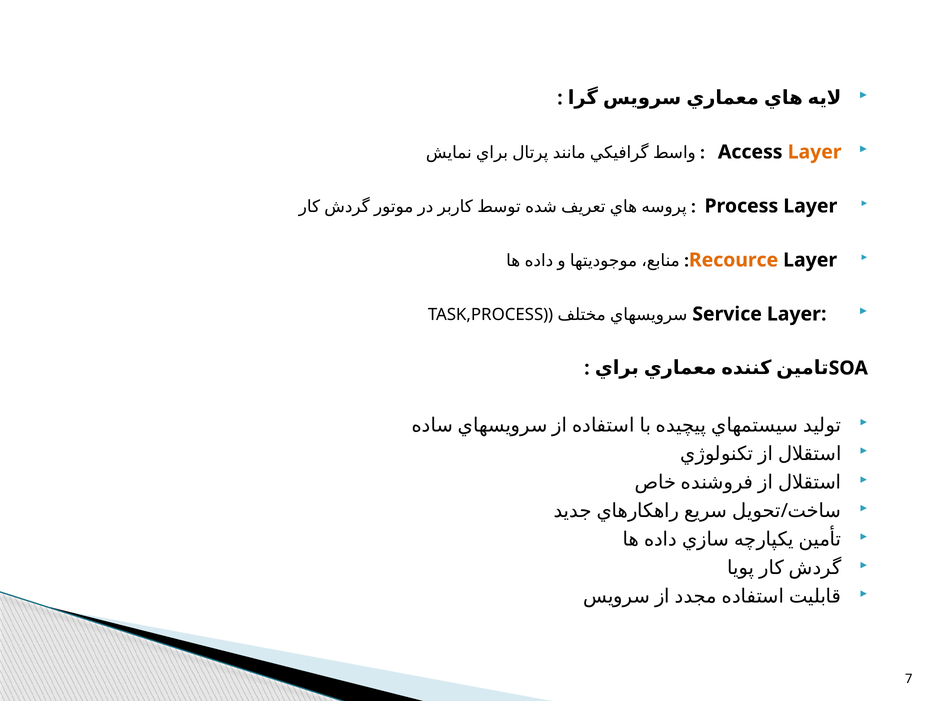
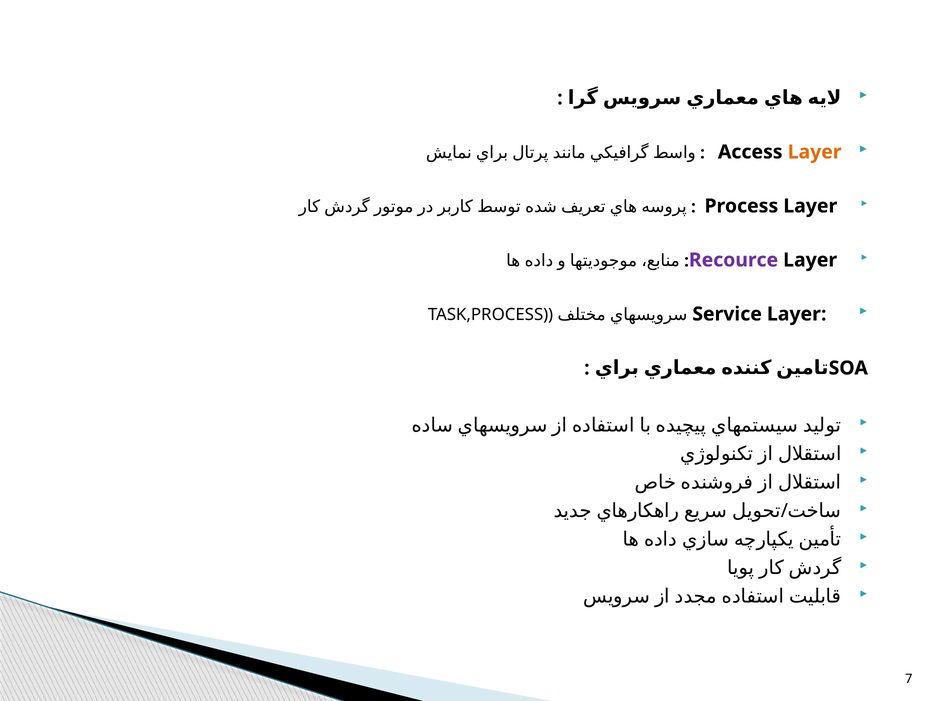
Recource colour: orange -> purple
